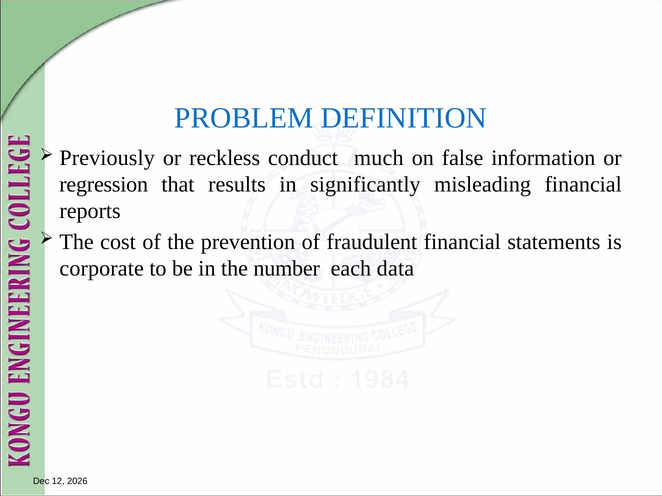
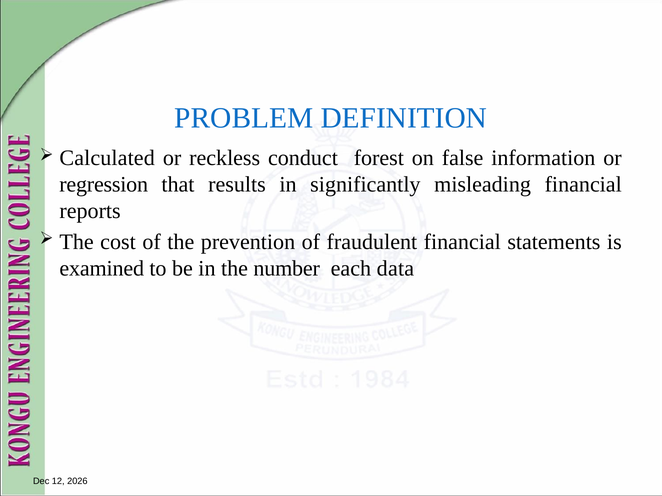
Previously: Previously -> Calculated
much: much -> forest
corporate: corporate -> examined
